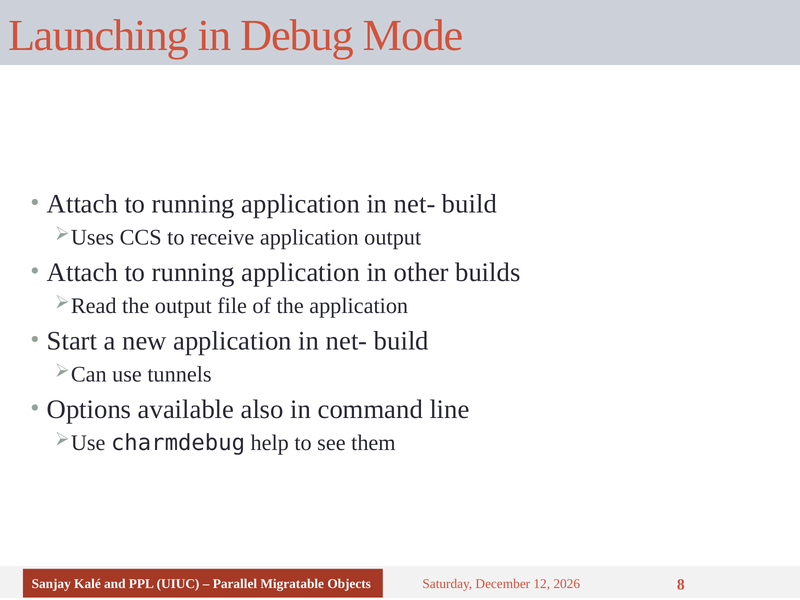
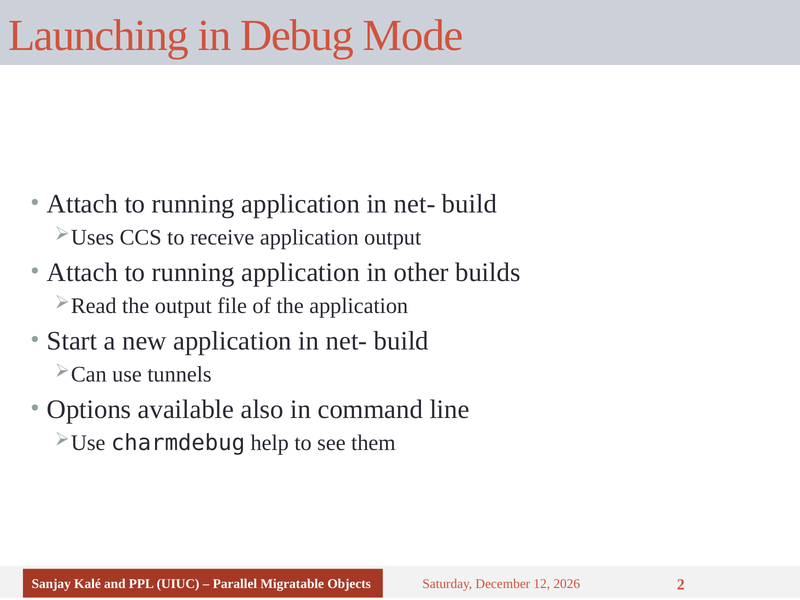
8: 8 -> 2
